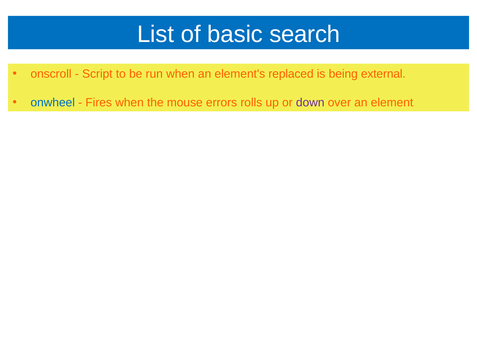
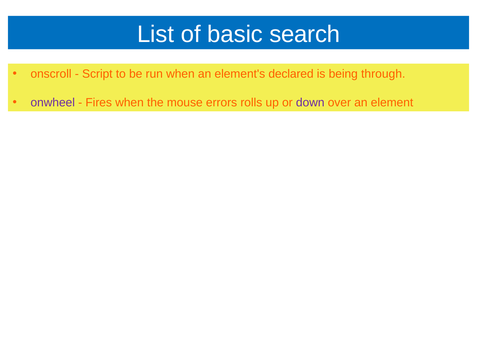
replaced: replaced -> declared
external: external -> through
onwheel colour: blue -> purple
